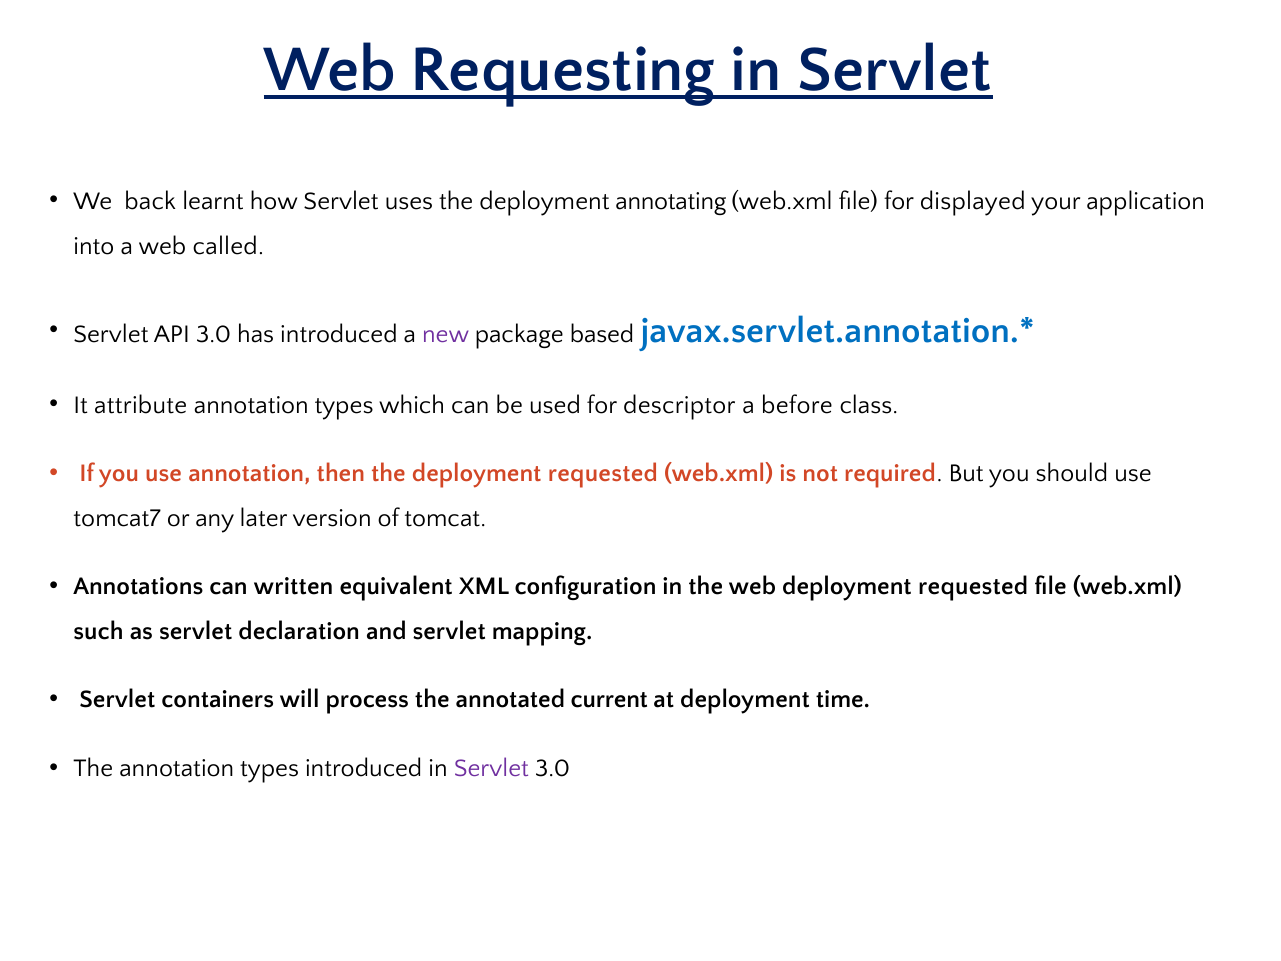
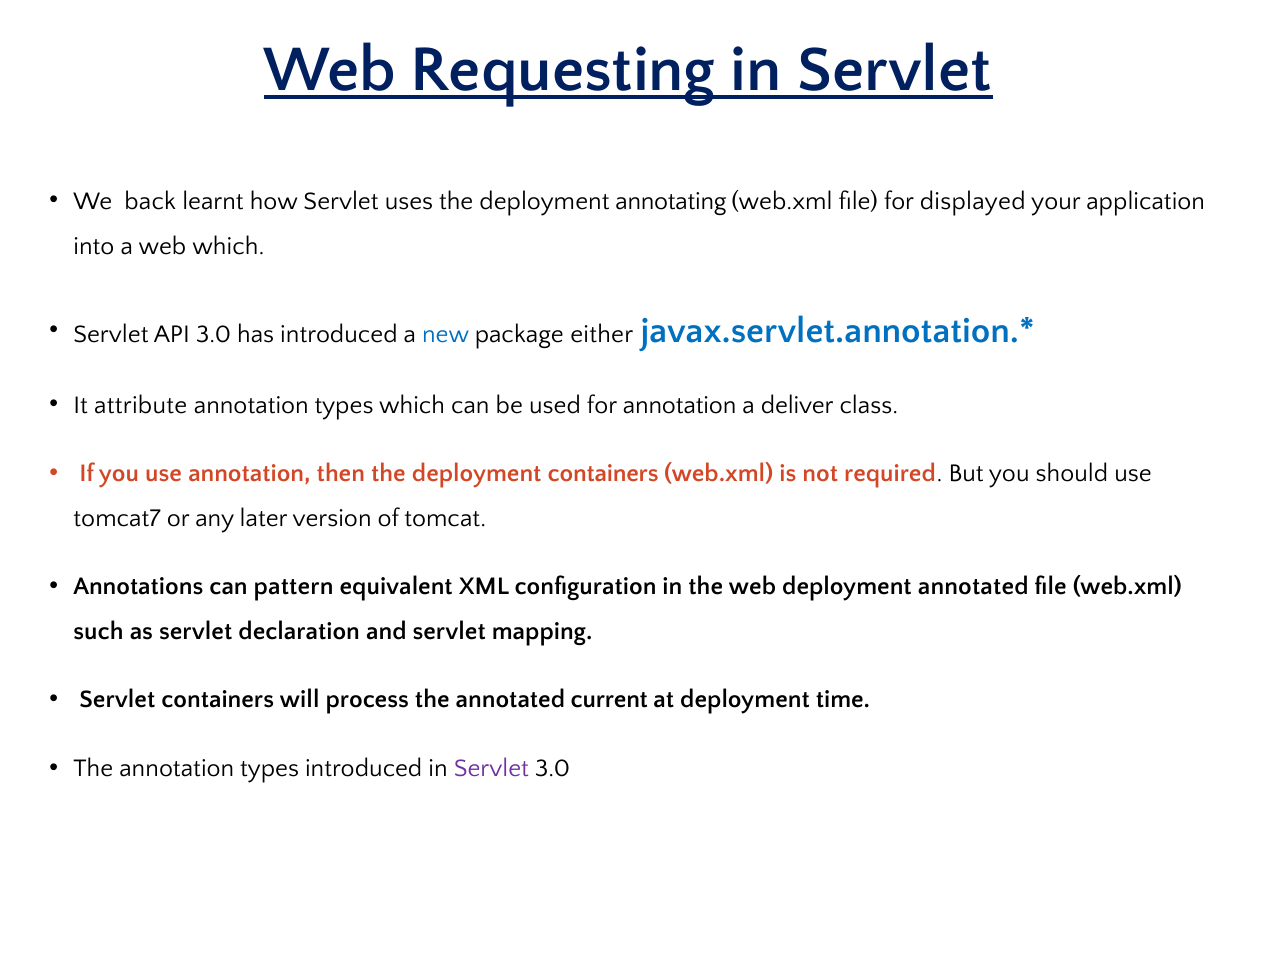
web called: called -> which
new colour: purple -> blue
based: based -> either
for descriptor: descriptor -> annotation
before: before -> deliver
the deployment requested: requested -> containers
written: written -> pattern
web deployment requested: requested -> annotated
